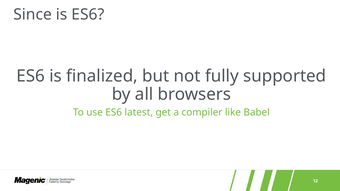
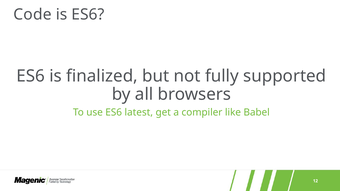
Since: Since -> Code
